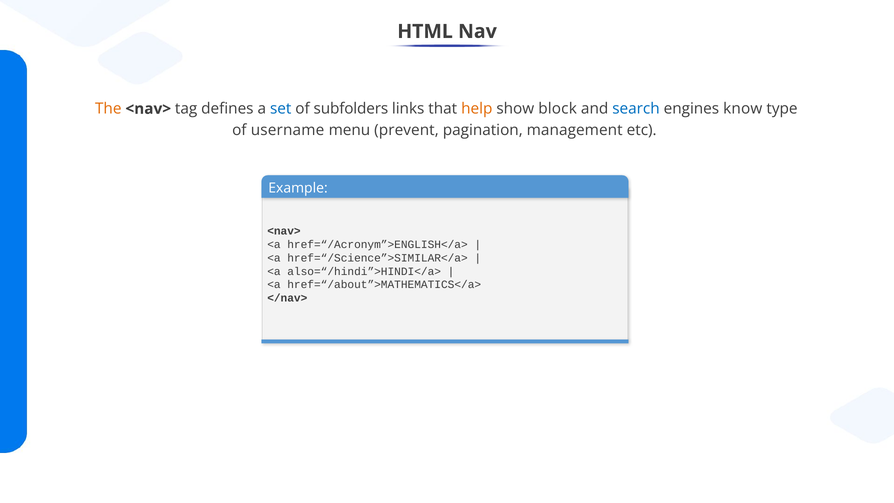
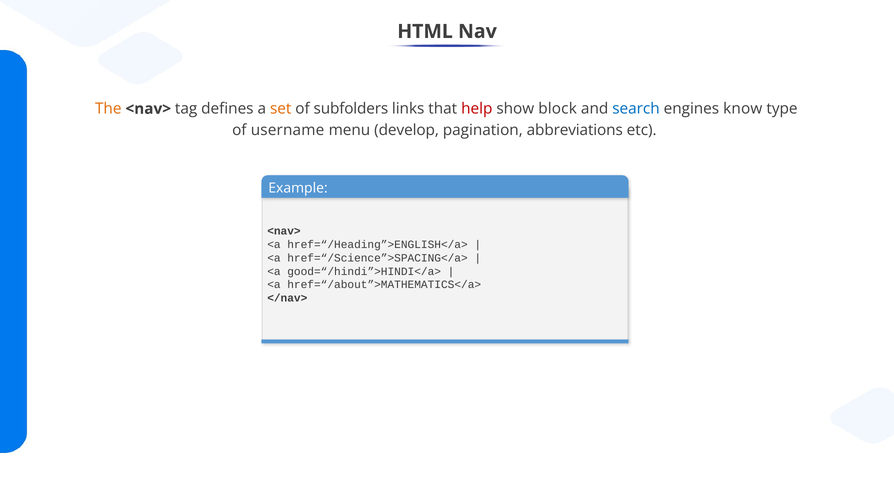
set colour: blue -> orange
help colour: orange -> red
prevent: prevent -> develop
management: management -> abbreviations
href=“/Acronym”>ENGLISH</a>: href=“/Acronym”>ENGLISH</a> -> href=“/Heading”>ENGLISH</a>
href=“/Science”>SIMILAR</a>: href=“/Science”>SIMILAR</a> -> href=“/Science”>SPACING</a>
also=“/hindi”>HINDI</a>: also=“/hindi”>HINDI</a> -> good=“/hindi”>HINDI</a>
